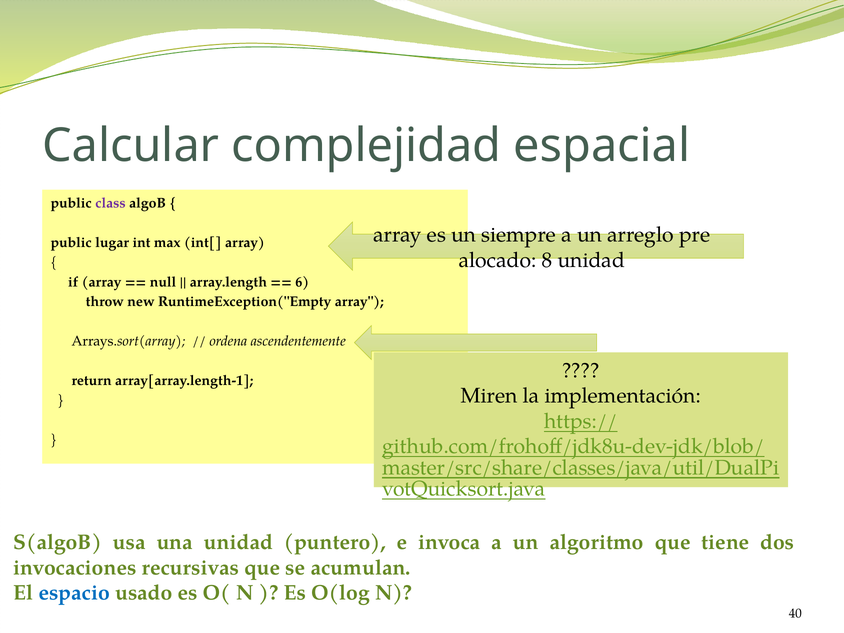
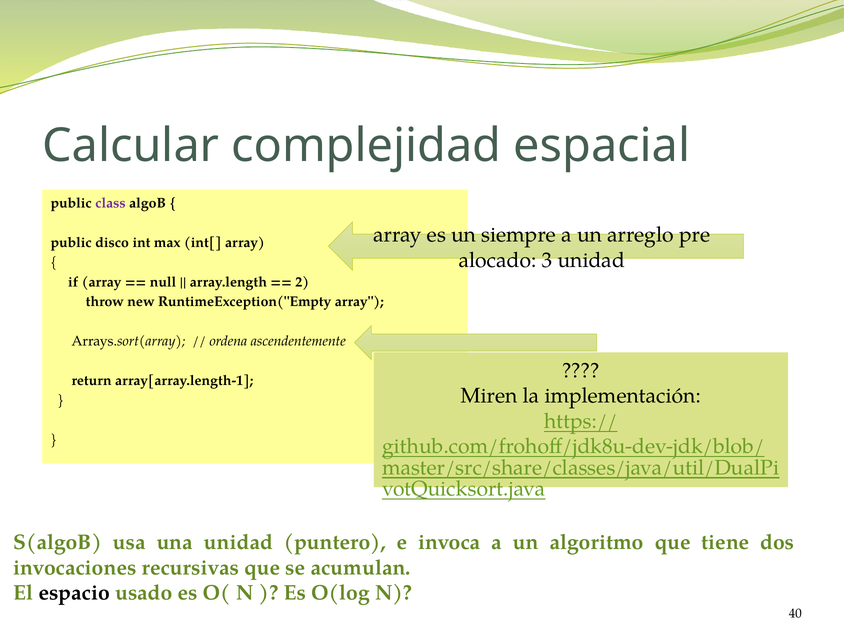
lugar: lugar -> disco
8: 8 -> 3
6: 6 -> 2
espacio colour: blue -> black
